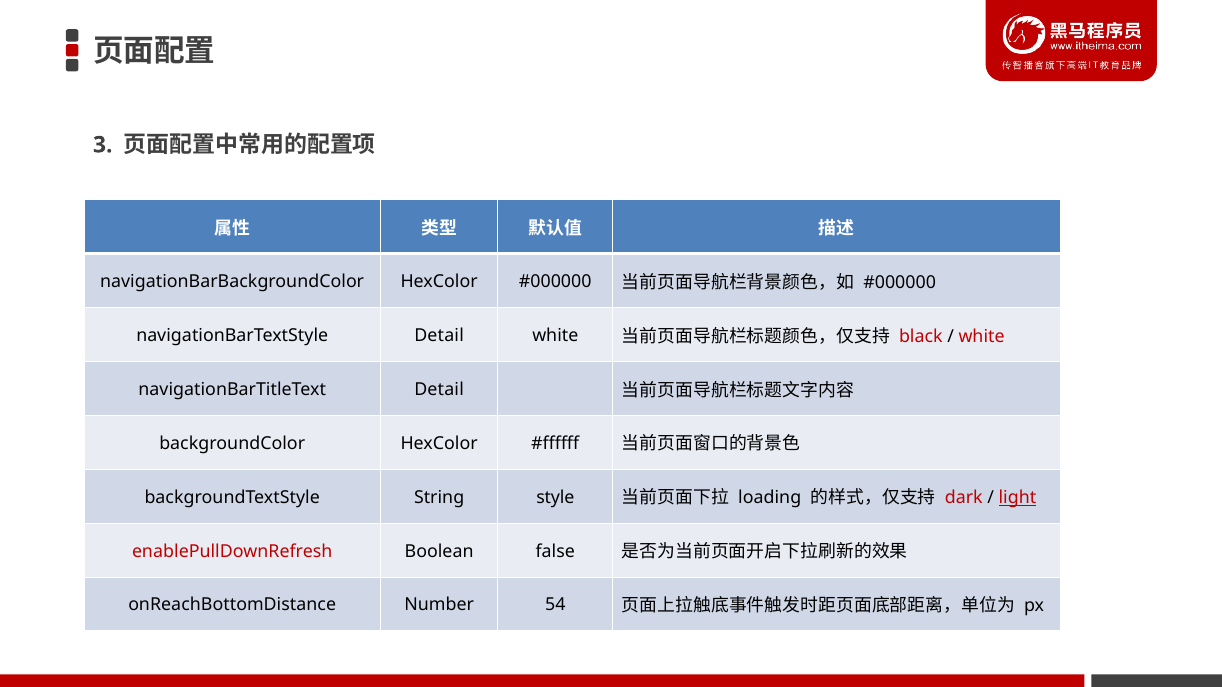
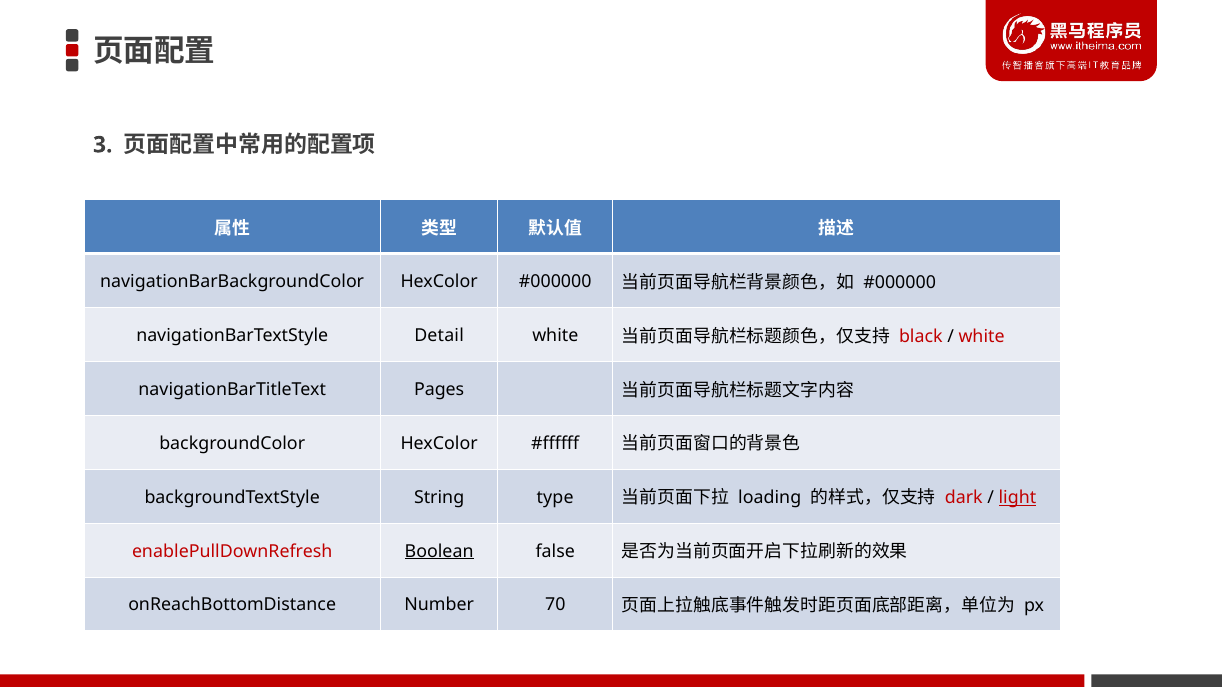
navigationBarTitleText Detail: Detail -> Pages
style: style -> type
Boolean underline: none -> present
54: 54 -> 70
